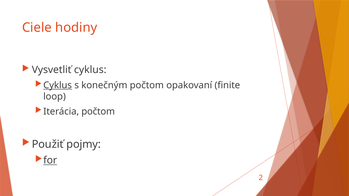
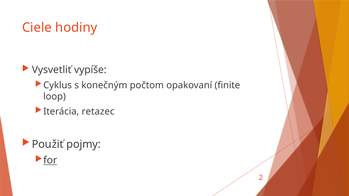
Vysvetliť cyklus: cyklus -> vypíše
Cyklus at (58, 85) underline: present -> none
Iterácia počtom: počtom -> retazec
